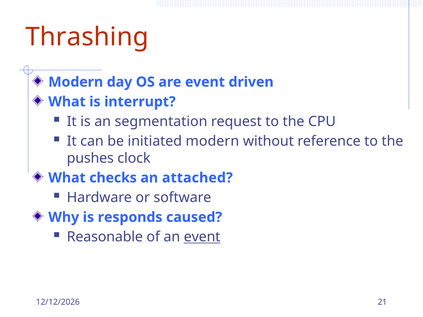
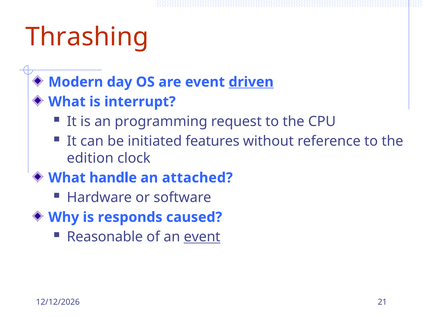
driven underline: none -> present
segmentation: segmentation -> programming
initiated modern: modern -> features
pushes: pushes -> edition
checks: checks -> handle
